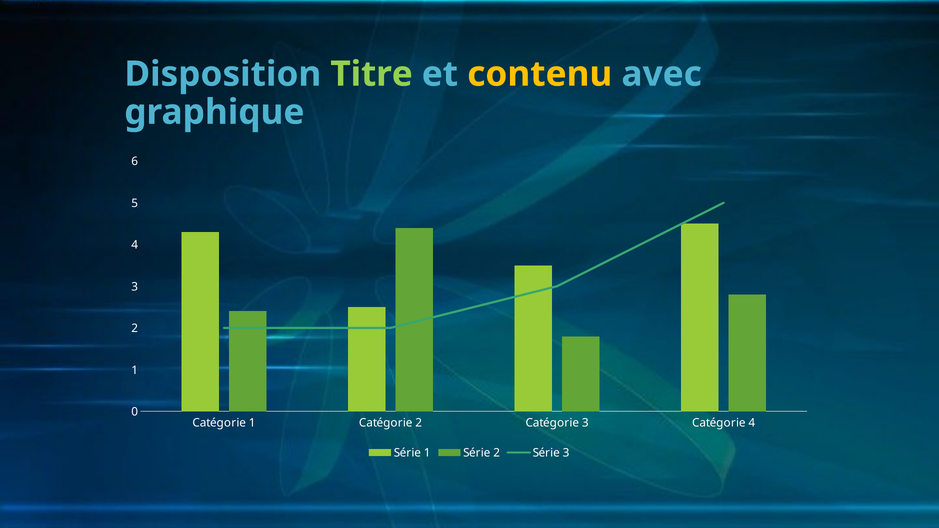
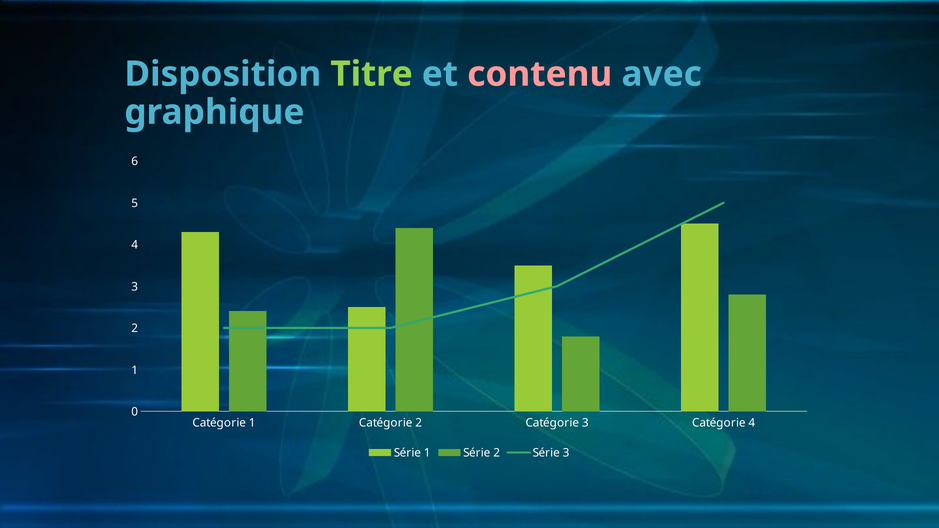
contenu colour: yellow -> pink
